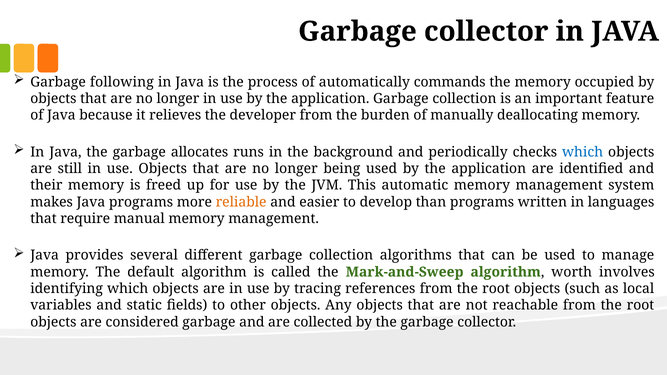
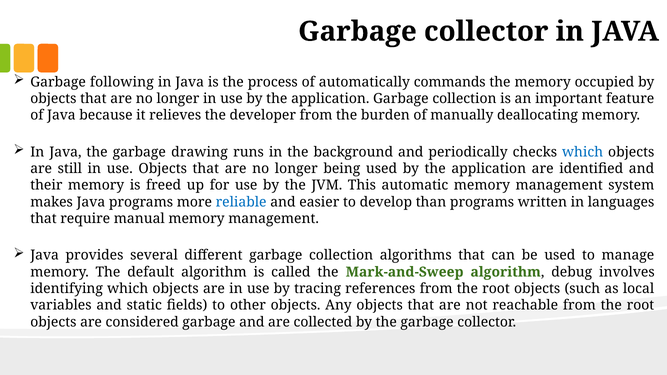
allocates: allocates -> drawing
reliable colour: orange -> blue
worth: worth -> debug
